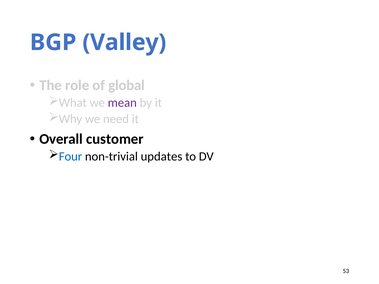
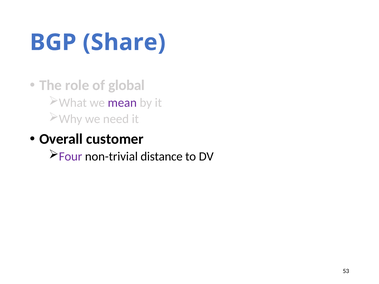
Valley: Valley -> Share
Four colour: blue -> purple
updates: updates -> distance
